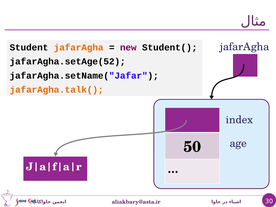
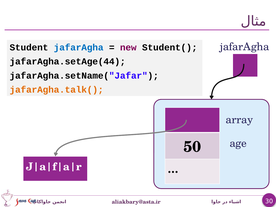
jafarAgha at (79, 47) colour: orange -> blue
jafarAgha.setAge(52: jafarAgha.setAge(52 -> jafarAgha.setAge(44
index: index -> array
